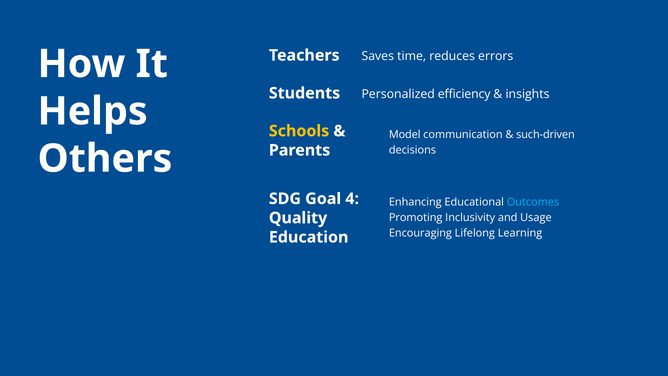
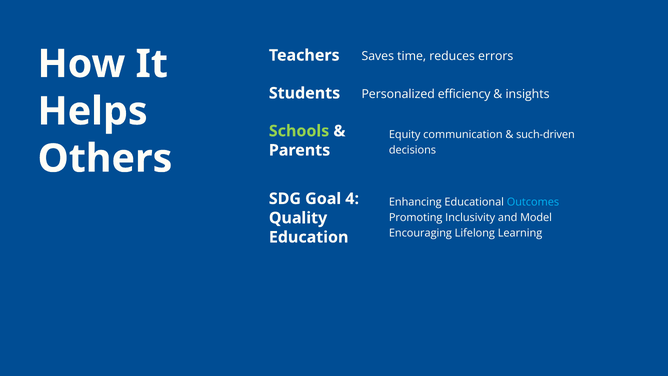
Schools colour: yellow -> light green
Model: Model -> Equity
Usage: Usage -> Model
